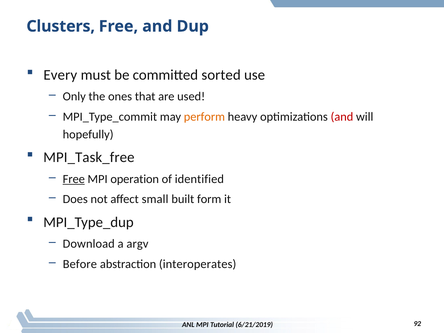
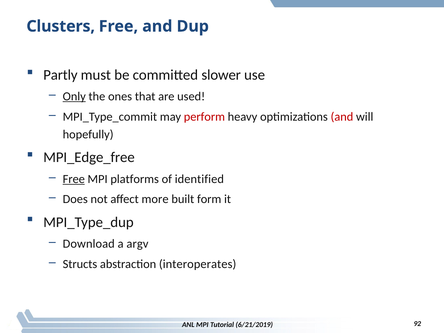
Every: Every -> Partly
sorted: sorted -> slower
Only underline: none -> present
perform colour: orange -> red
MPI_Task_free: MPI_Task_free -> MPI_Edge_free
operation: operation -> platforms
small: small -> more
Before: Before -> Structs
